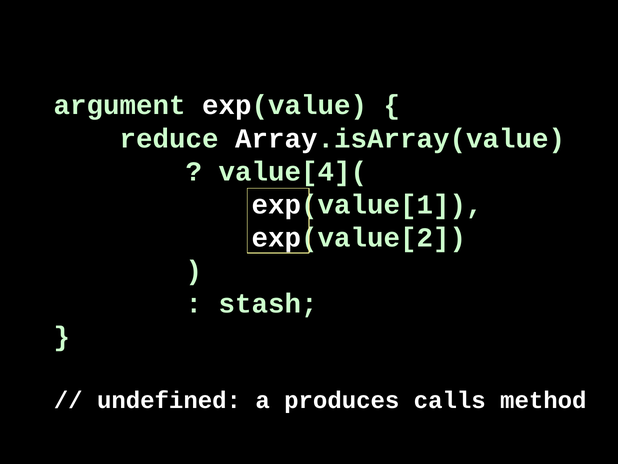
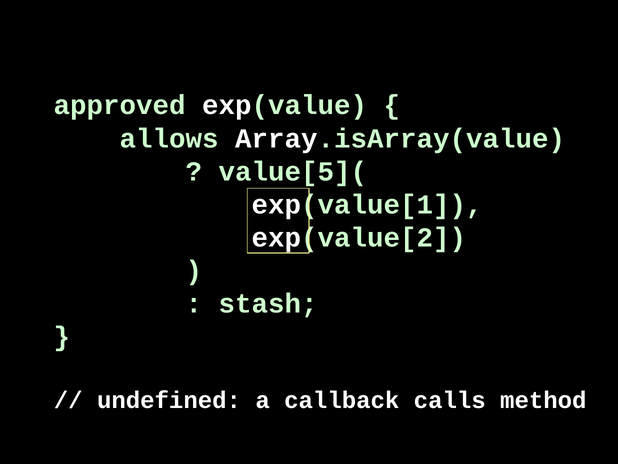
argument: argument -> approved
reduce: reduce -> allows
value[4](: value[4]( -> value[5](
produces: produces -> callback
